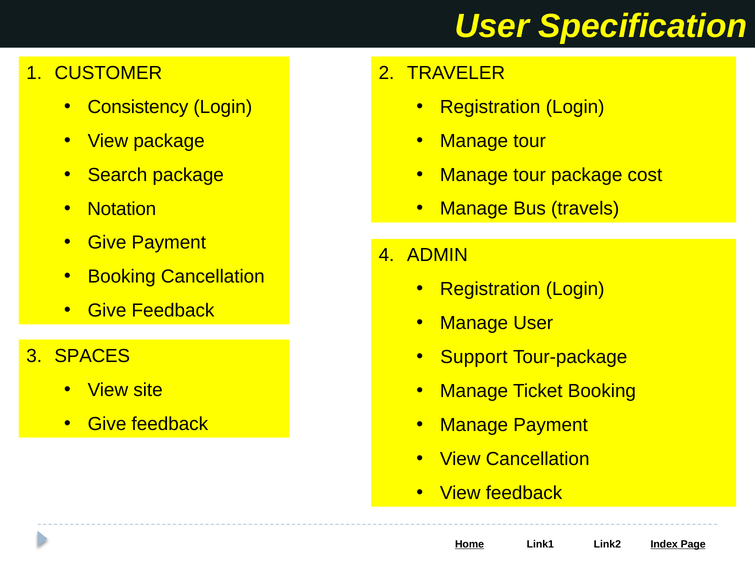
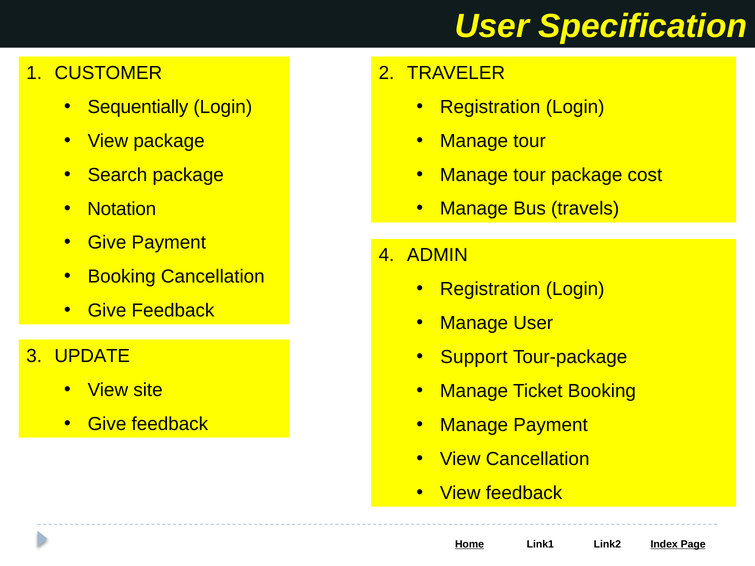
Consistency: Consistency -> Sequentially
SPACES: SPACES -> UPDATE
